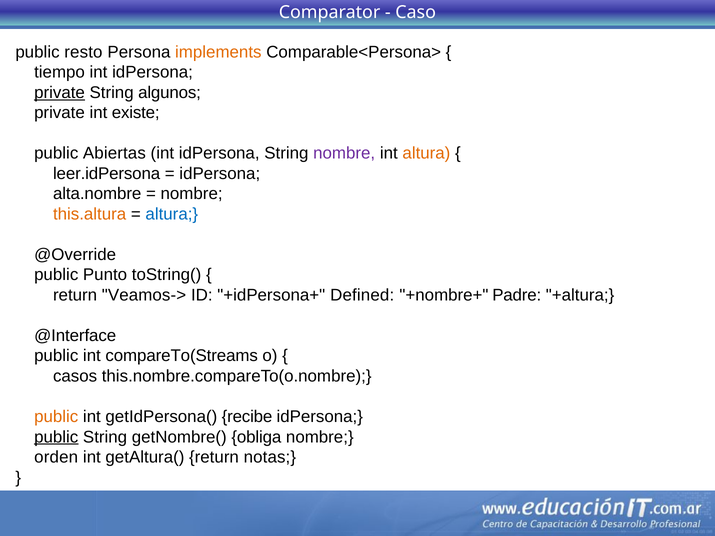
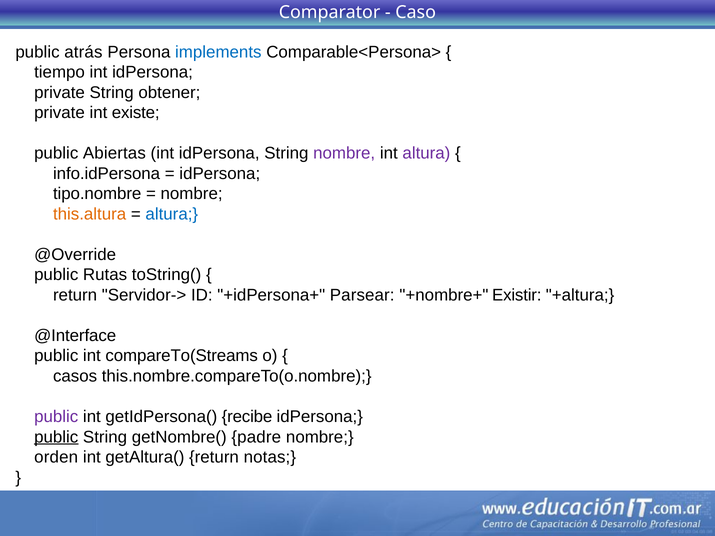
resto: resto -> atrás
implements colour: orange -> blue
private at (60, 93) underline: present -> none
algunos: algunos -> obtener
altura at (426, 153) colour: orange -> purple
leer.idPersona: leer.idPersona -> info.idPersona
alta.nombre: alta.nombre -> tipo.nombre
Punto: Punto -> Rutas
Veamos->: Veamos-> -> Servidor->
Defined: Defined -> Parsear
Padre: Padre -> Existir
public at (56, 417) colour: orange -> purple
obliga: obliga -> padre
